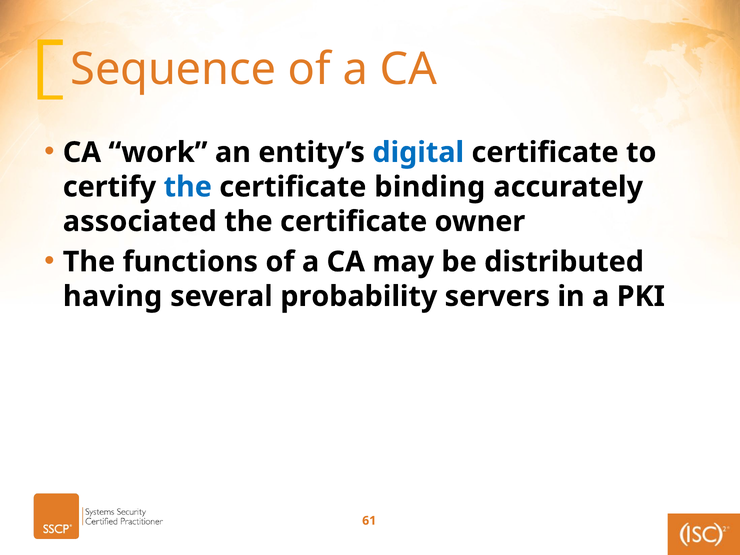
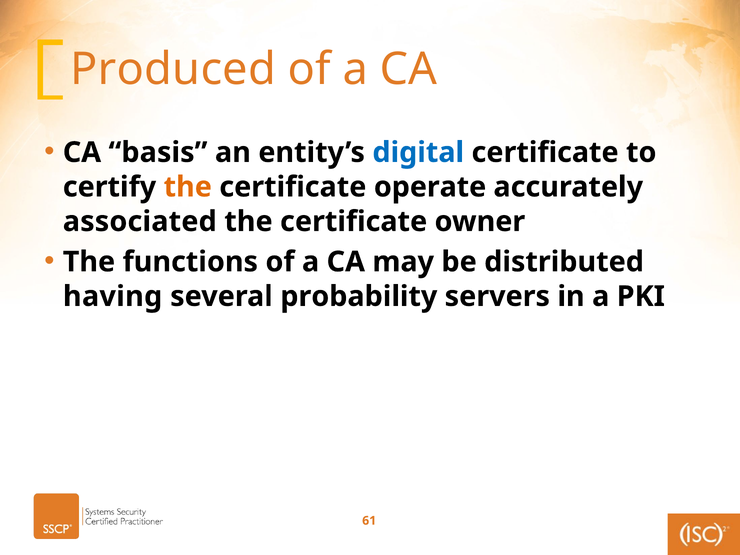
Sequence: Sequence -> Produced
work: work -> basis
the at (188, 187) colour: blue -> orange
binding: binding -> operate
